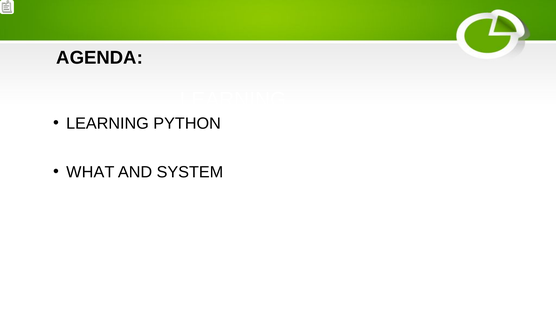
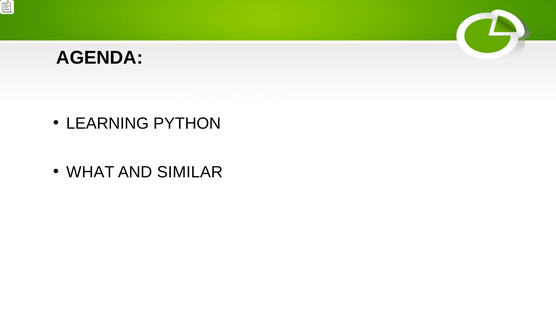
SYSTEM: SYSTEM -> SIMILAR
